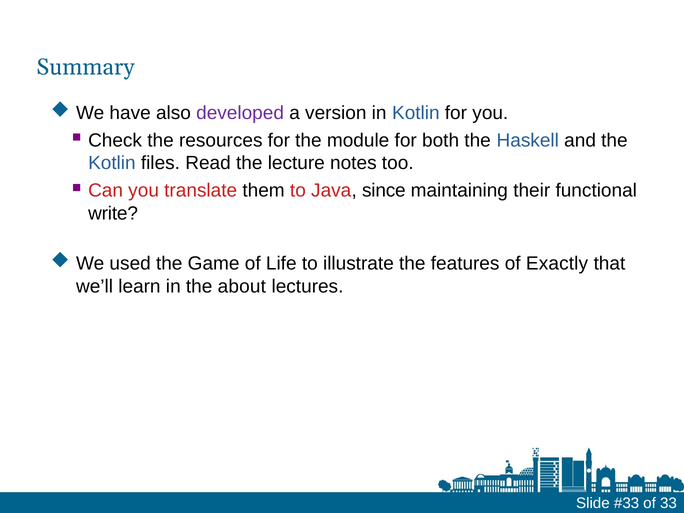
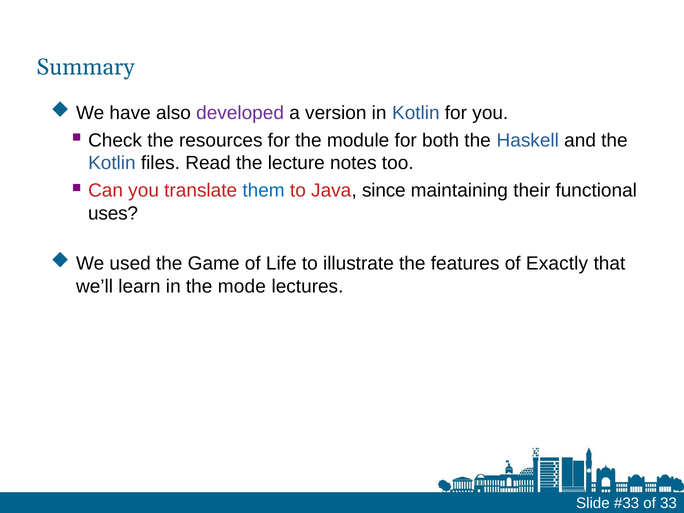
them colour: black -> blue
write: write -> uses
about: about -> mode
